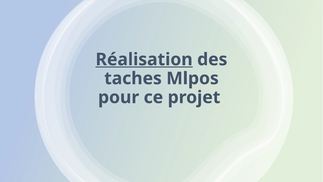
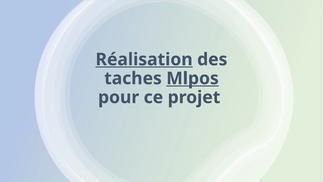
Mlpos underline: none -> present
